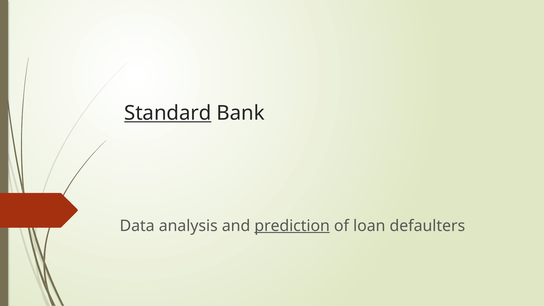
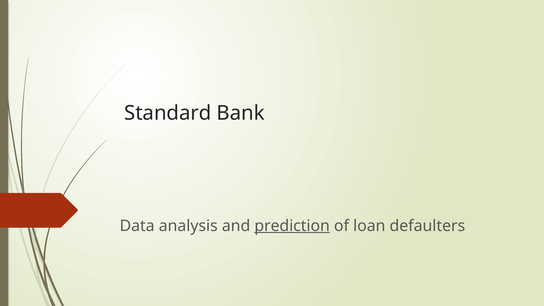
Standard underline: present -> none
